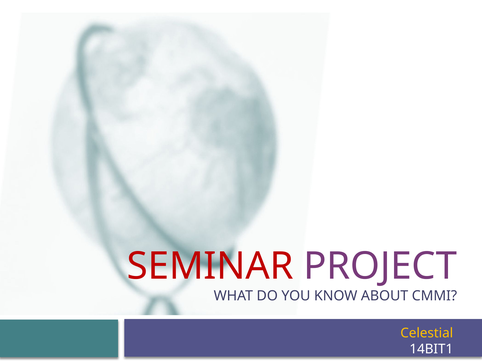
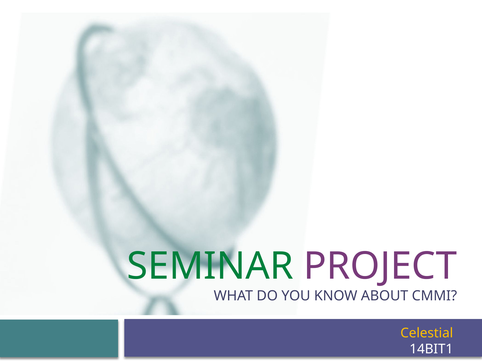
SEMINAR colour: red -> green
